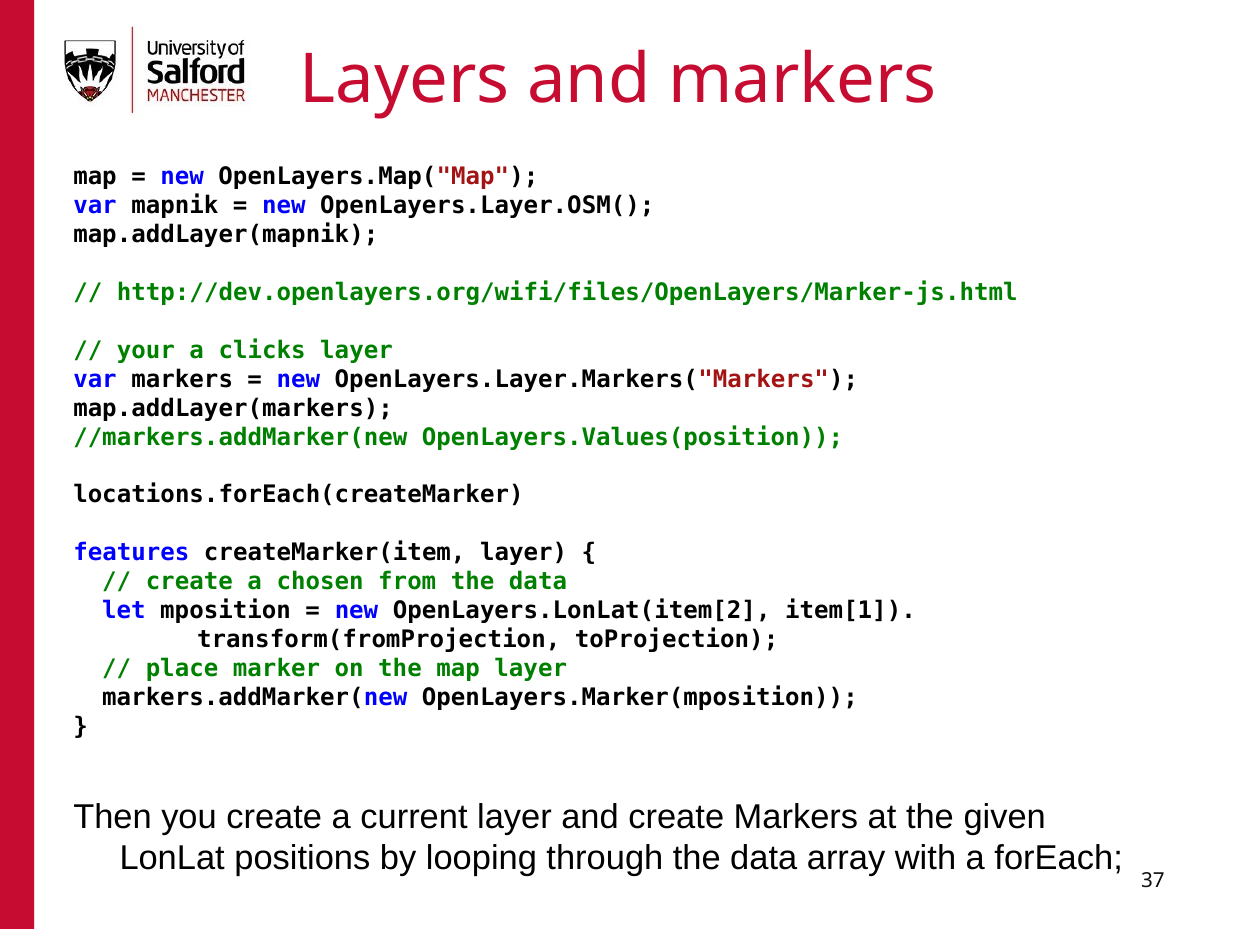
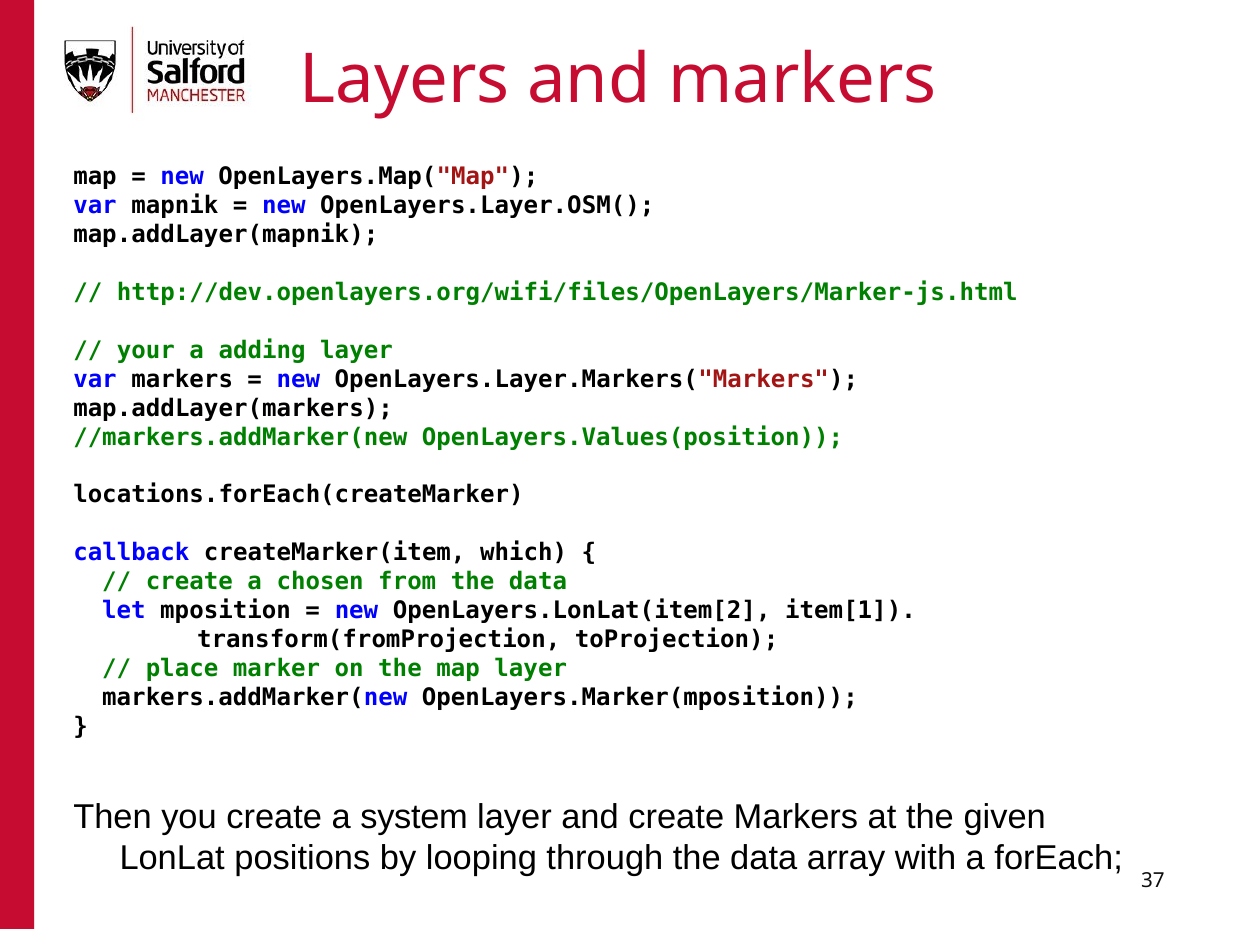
clicks: clicks -> adding
features: features -> callback
createMarker(item layer: layer -> which
current: current -> system
